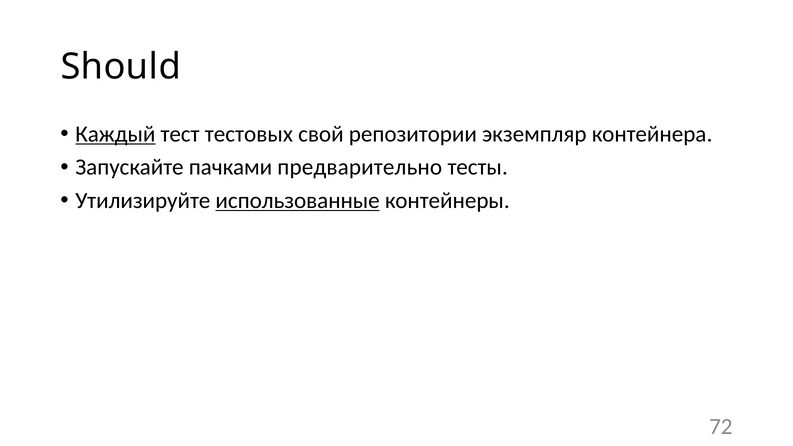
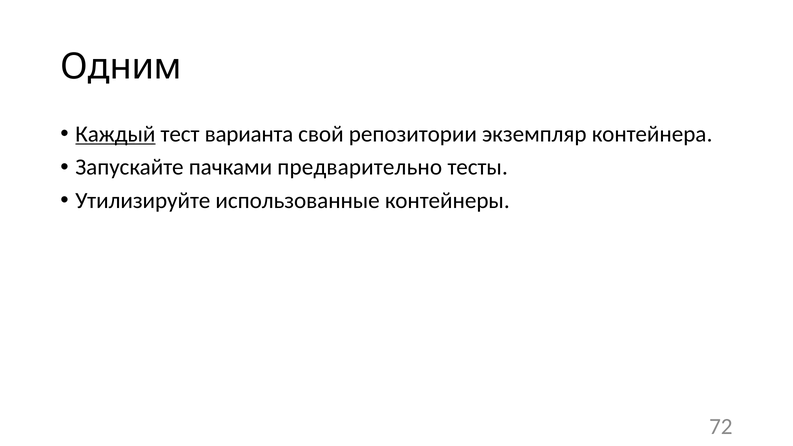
Should: Should -> Одним
тестовых: тестовых -> варианта
использованные underline: present -> none
